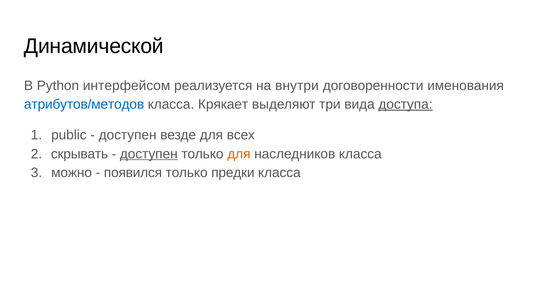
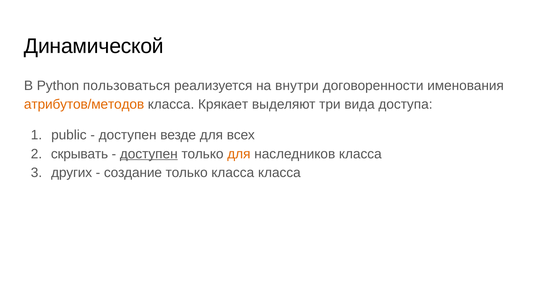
интерфейсом: интерфейсом -> пользоваться
атрибутов/методов colour: blue -> orange
доступа underline: present -> none
можно: можно -> других
появился: появился -> создание
только предки: предки -> класса
